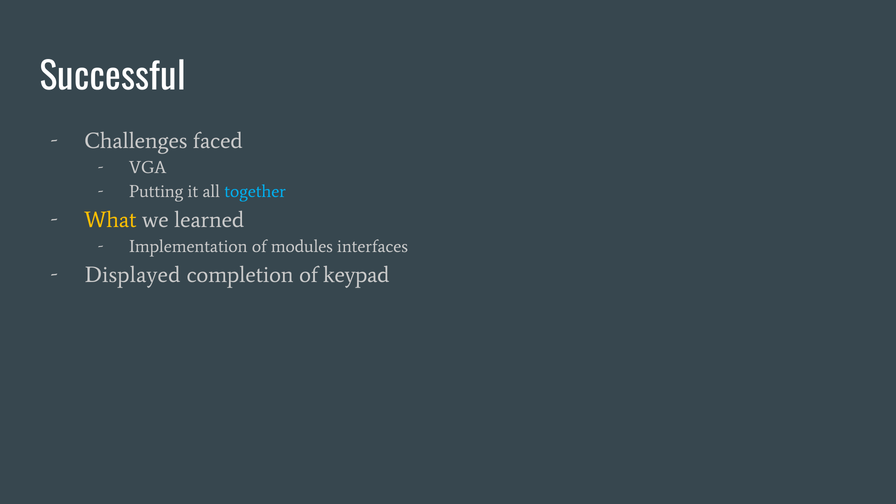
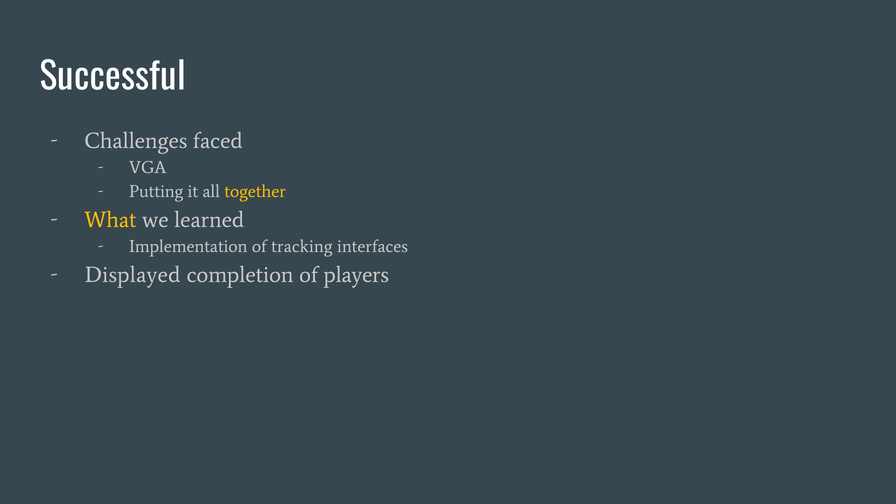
together colour: light blue -> yellow
modules: modules -> tracking
keypad: keypad -> players
